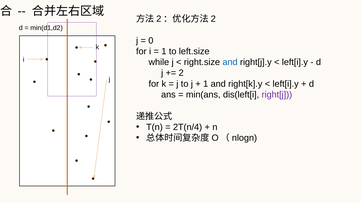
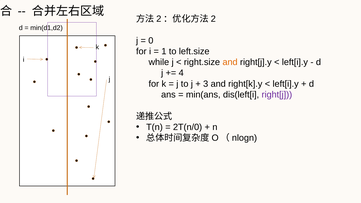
and at (230, 62) colour: blue -> orange
2: 2 -> 4
1 at (206, 84): 1 -> 3
2T(n/4: 2T(n/4 -> 2T(n/0
